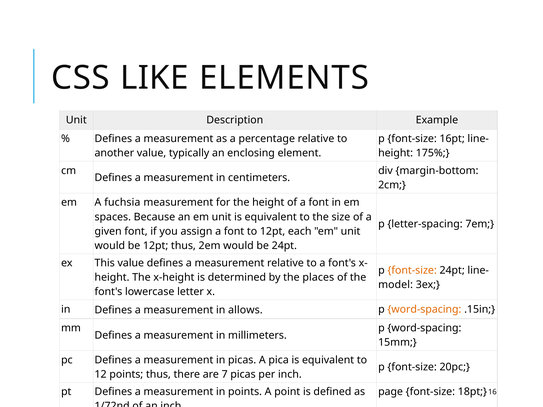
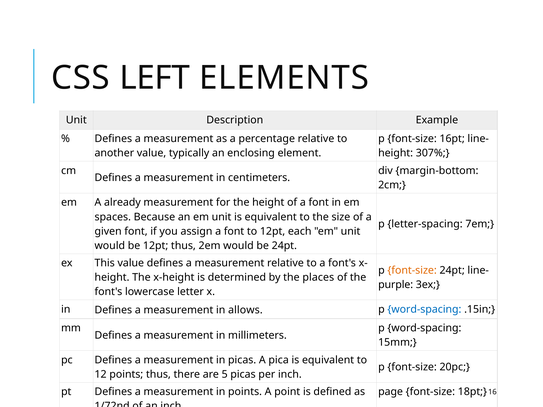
LIKE: LIKE -> LEFT
175%: 175% -> 307%
fuchsia: fuchsia -> already
model: model -> purple
word-spacing at (424, 310) colour: orange -> blue
7: 7 -> 5
